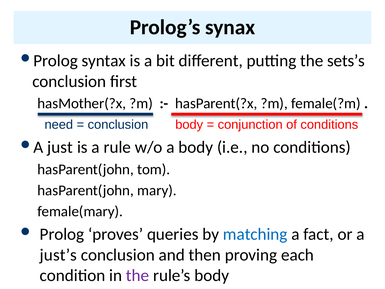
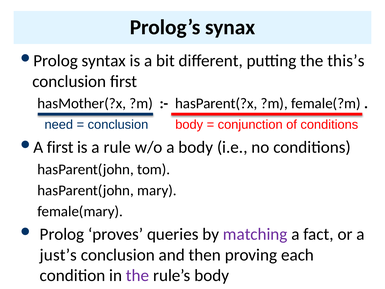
sets’s: sets’s -> this’s
just at (60, 147): just -> first
matching colour: blue -> purple
